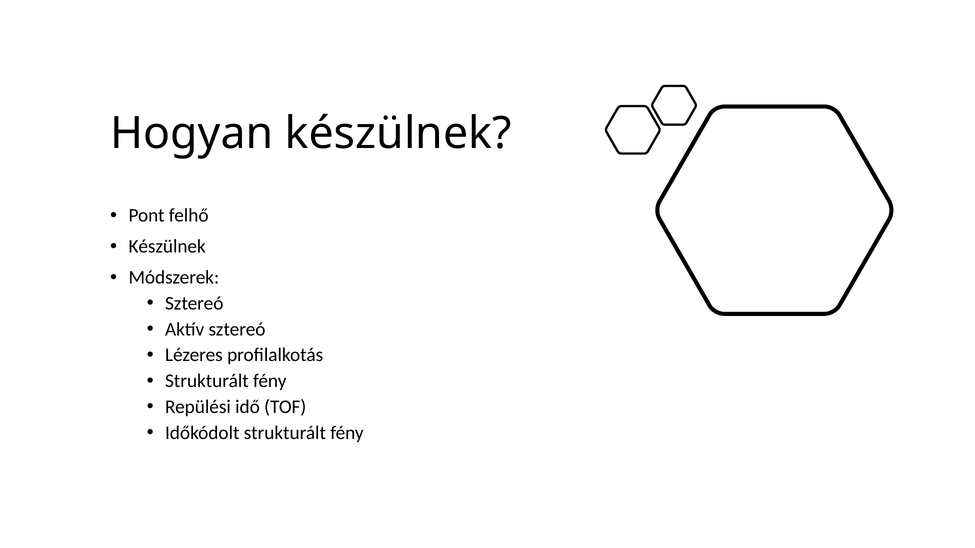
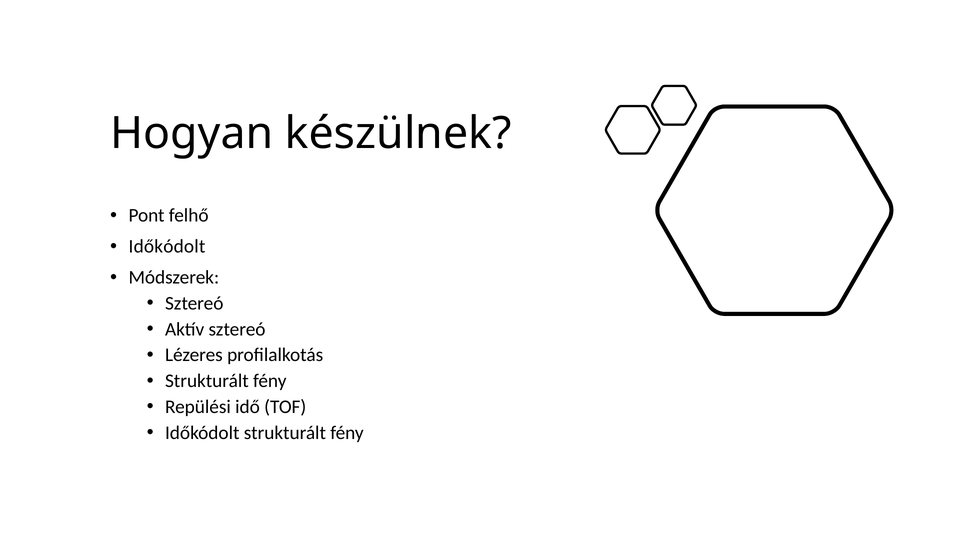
Készülnek at (167, 247): Készülnek -> Időkódolt
